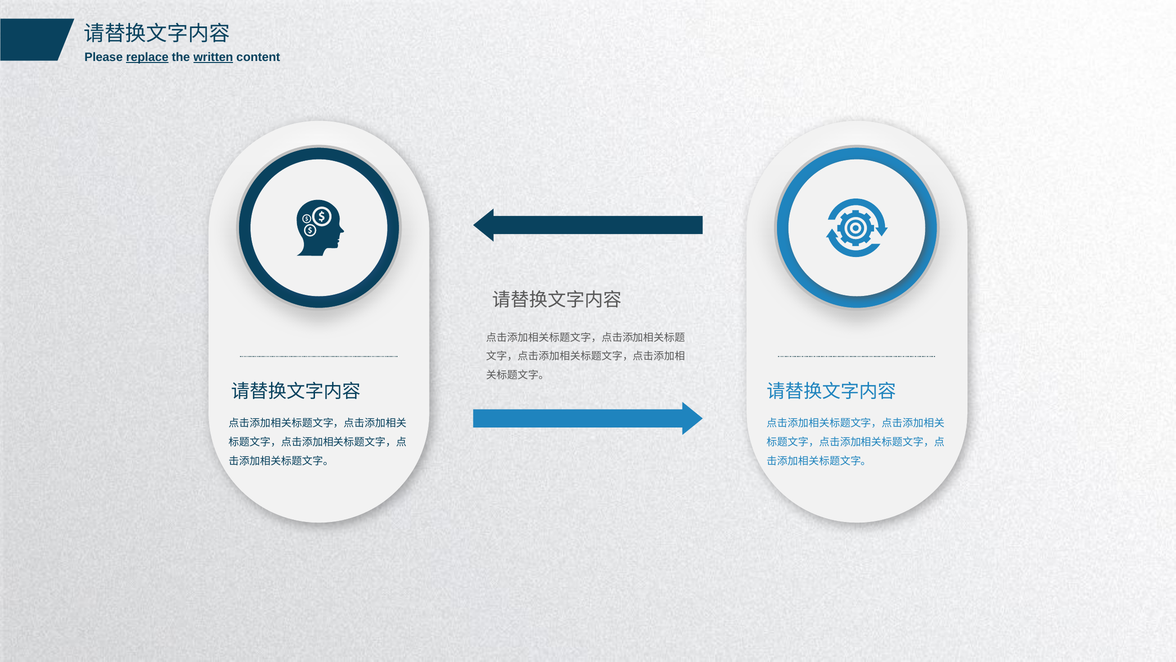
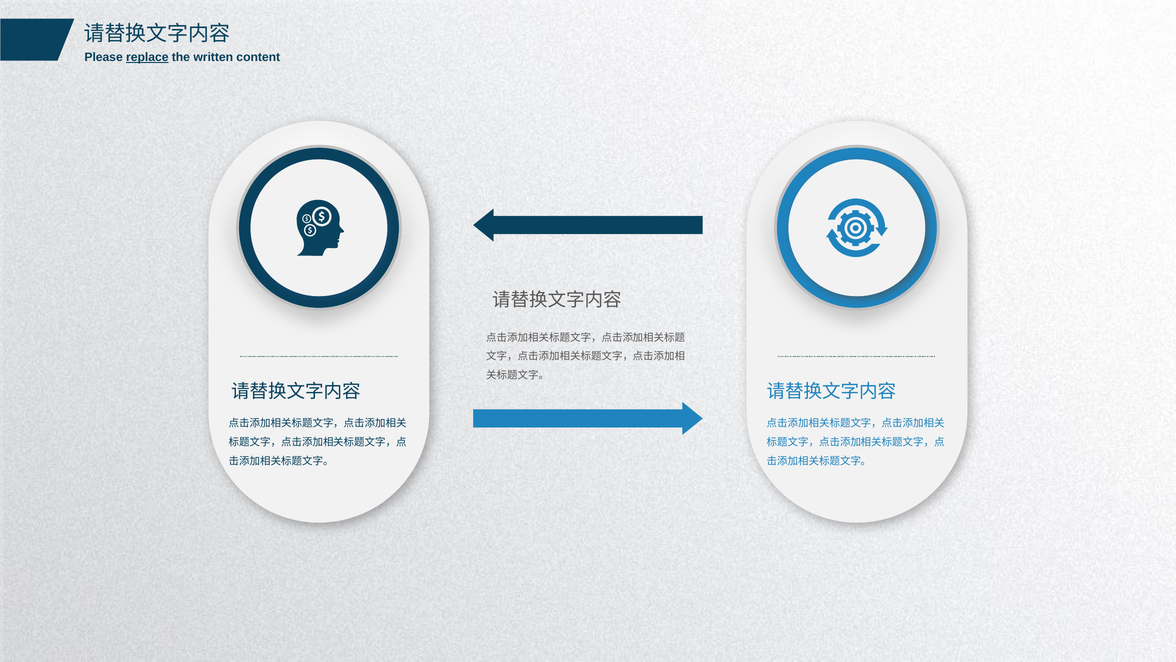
written underline: present -> none
